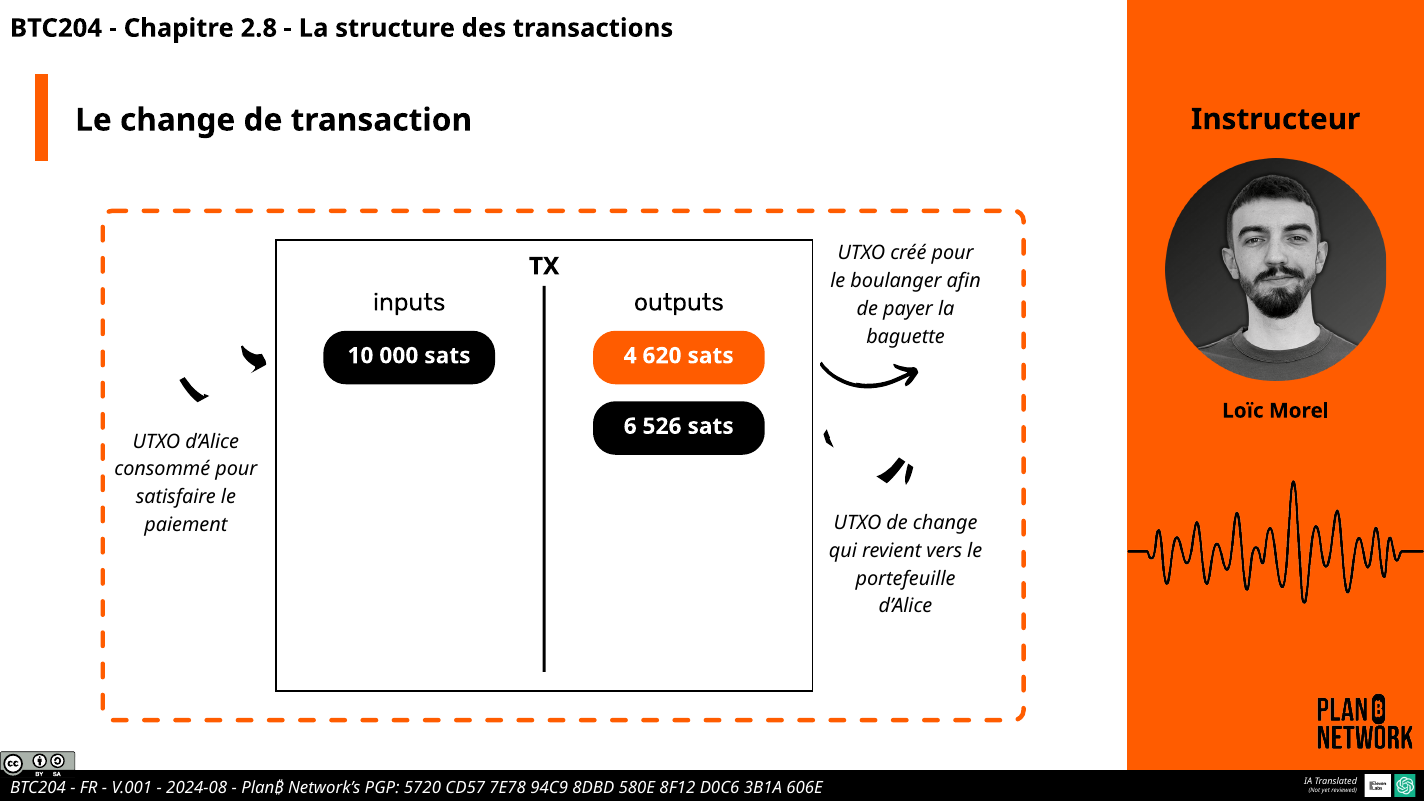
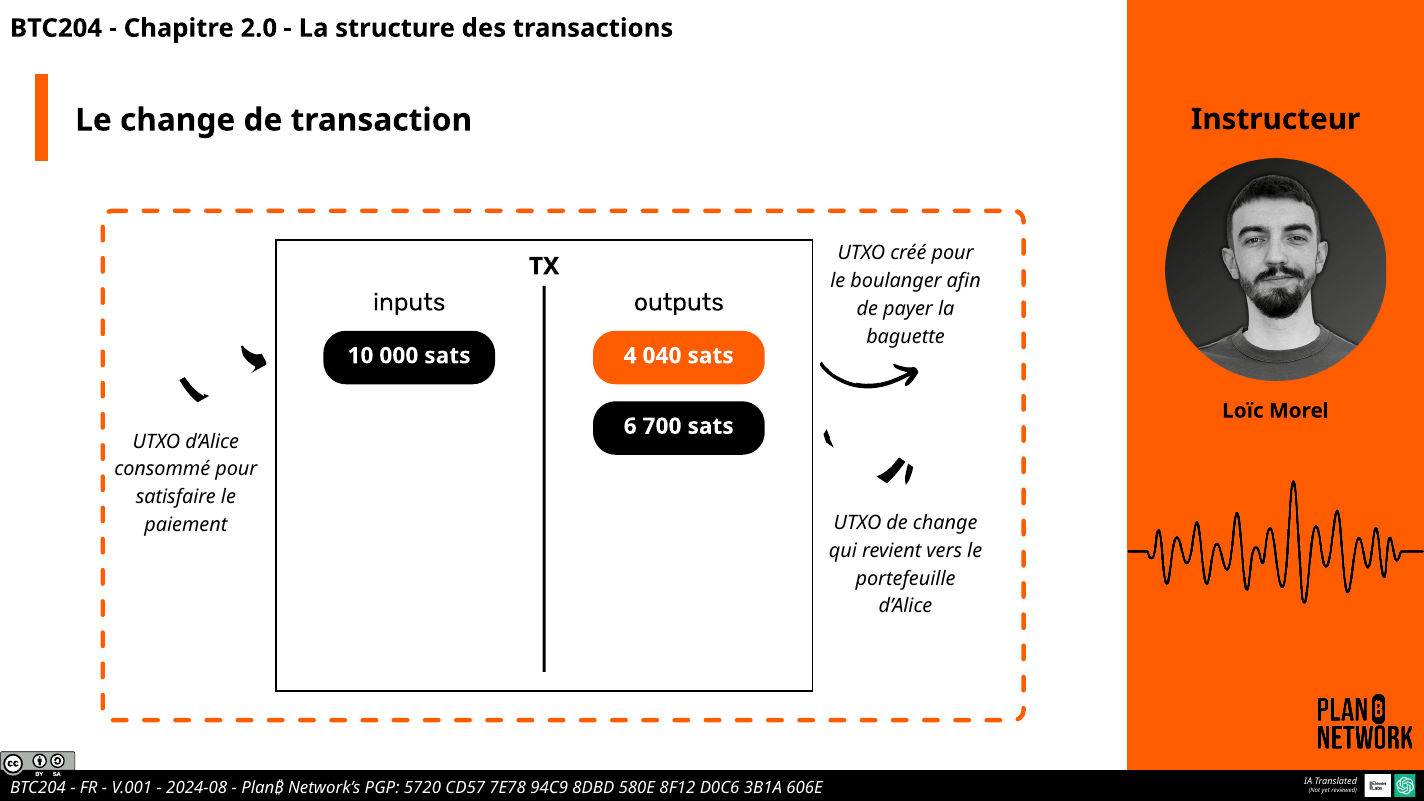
2.8: 2.8 -> 2.0
620: 620 -> 040
526: 526 -> 700
